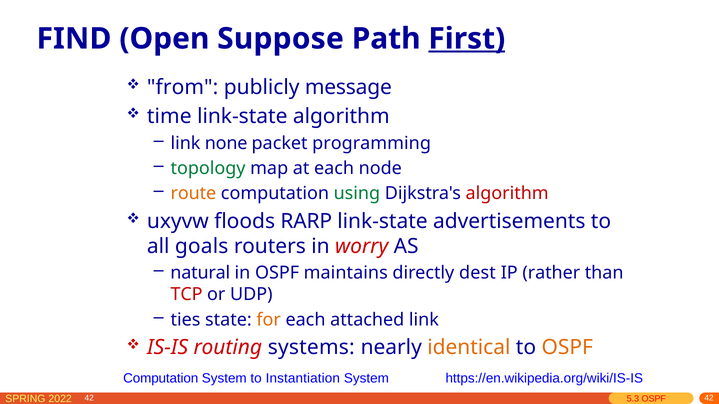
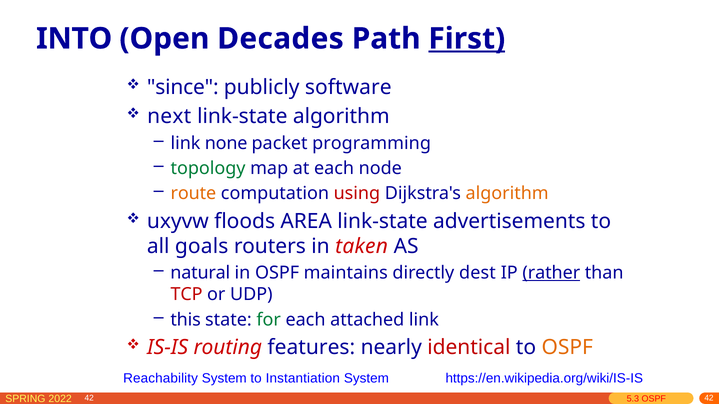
FIND: FIND -> INTO
Suppose: Suppose -> Decades
from: from -> since
message: message -> software
time: time -> next
using colour: green -> red
algorithm at (507, 194) colour: red -> orange
RARP: RARP -> AREA
worry: worry -> taken
rather underline: none -> present
ties: ties -> this
for colour: orange -> green
systems: systems -> features
identical colour: orange -> red
Computation at (161, 379): Computation -> Reachability
